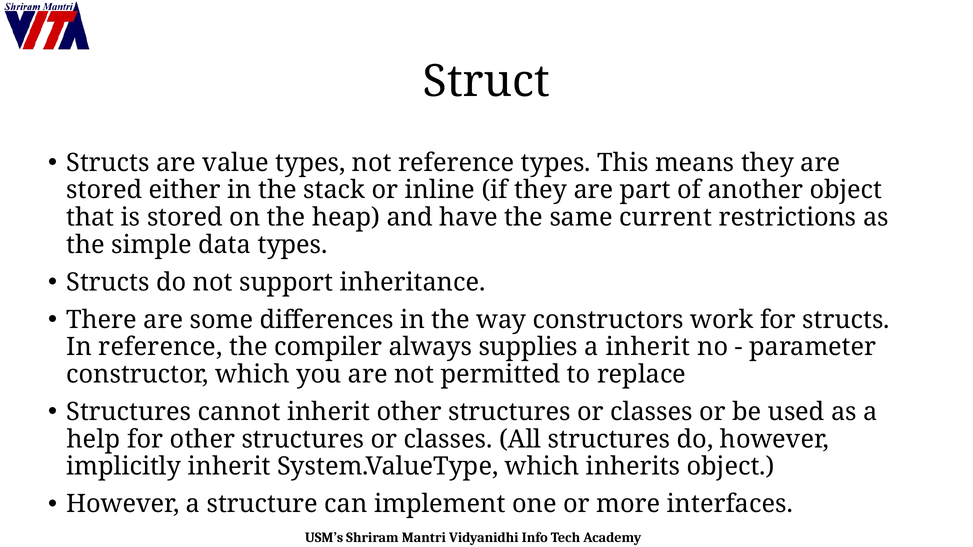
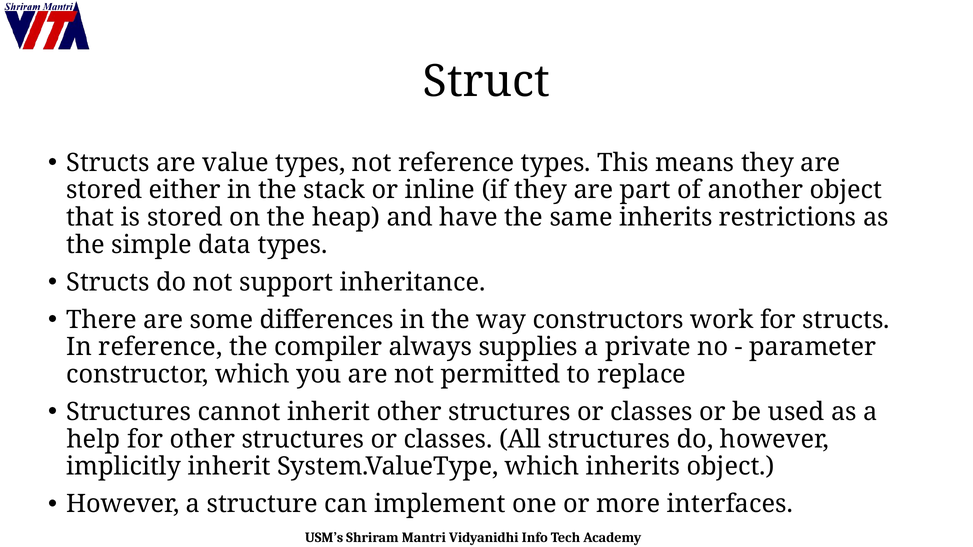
same current: current -> inherits
a inherit: inherit -> private
